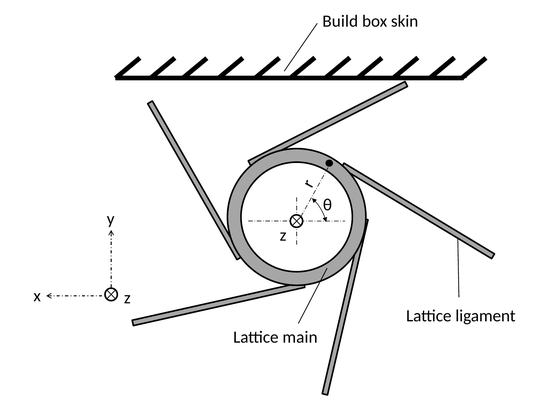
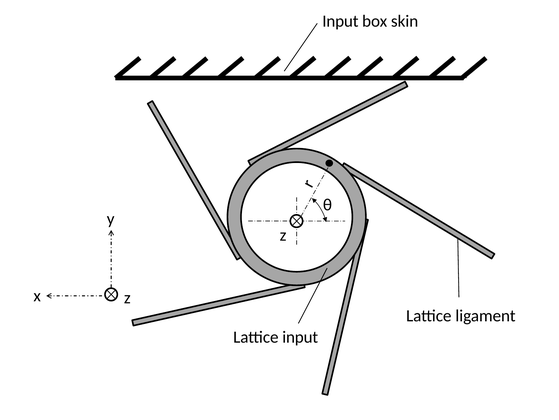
Build at (340, 21): Build -> Input
Lattice main: main -> input
